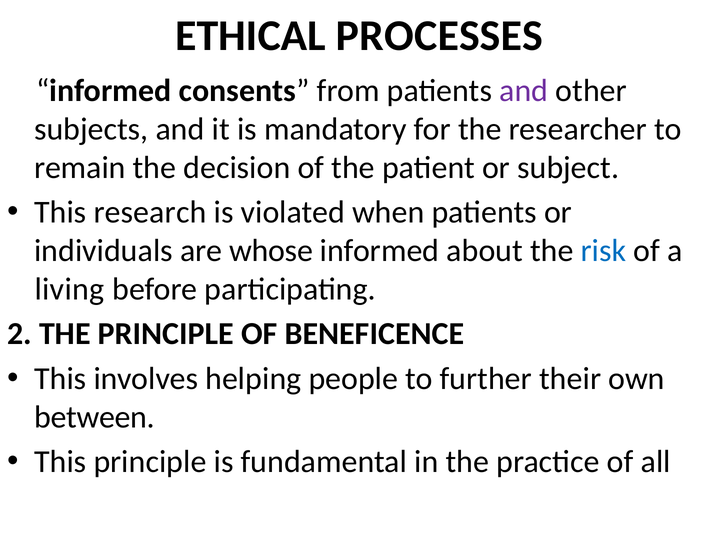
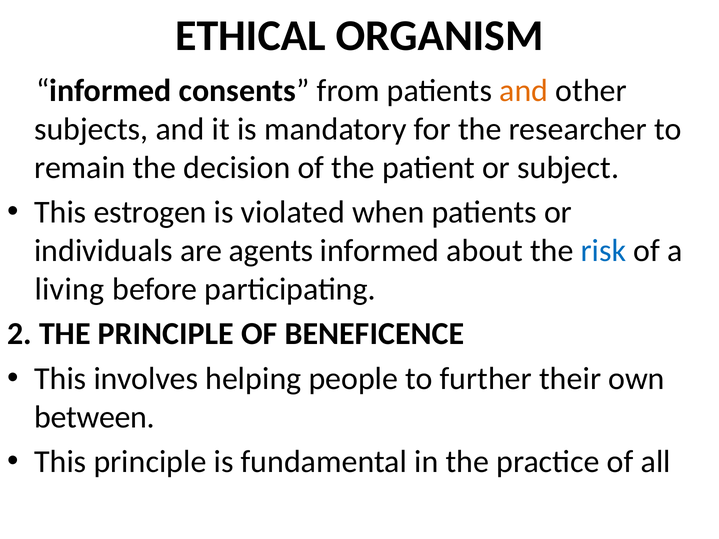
PROCESSES: PROCESSES -> ORGANISM
and at (524, 91) colour: purple -> orange
research: research -> estrogen
whose: whose -> agents
